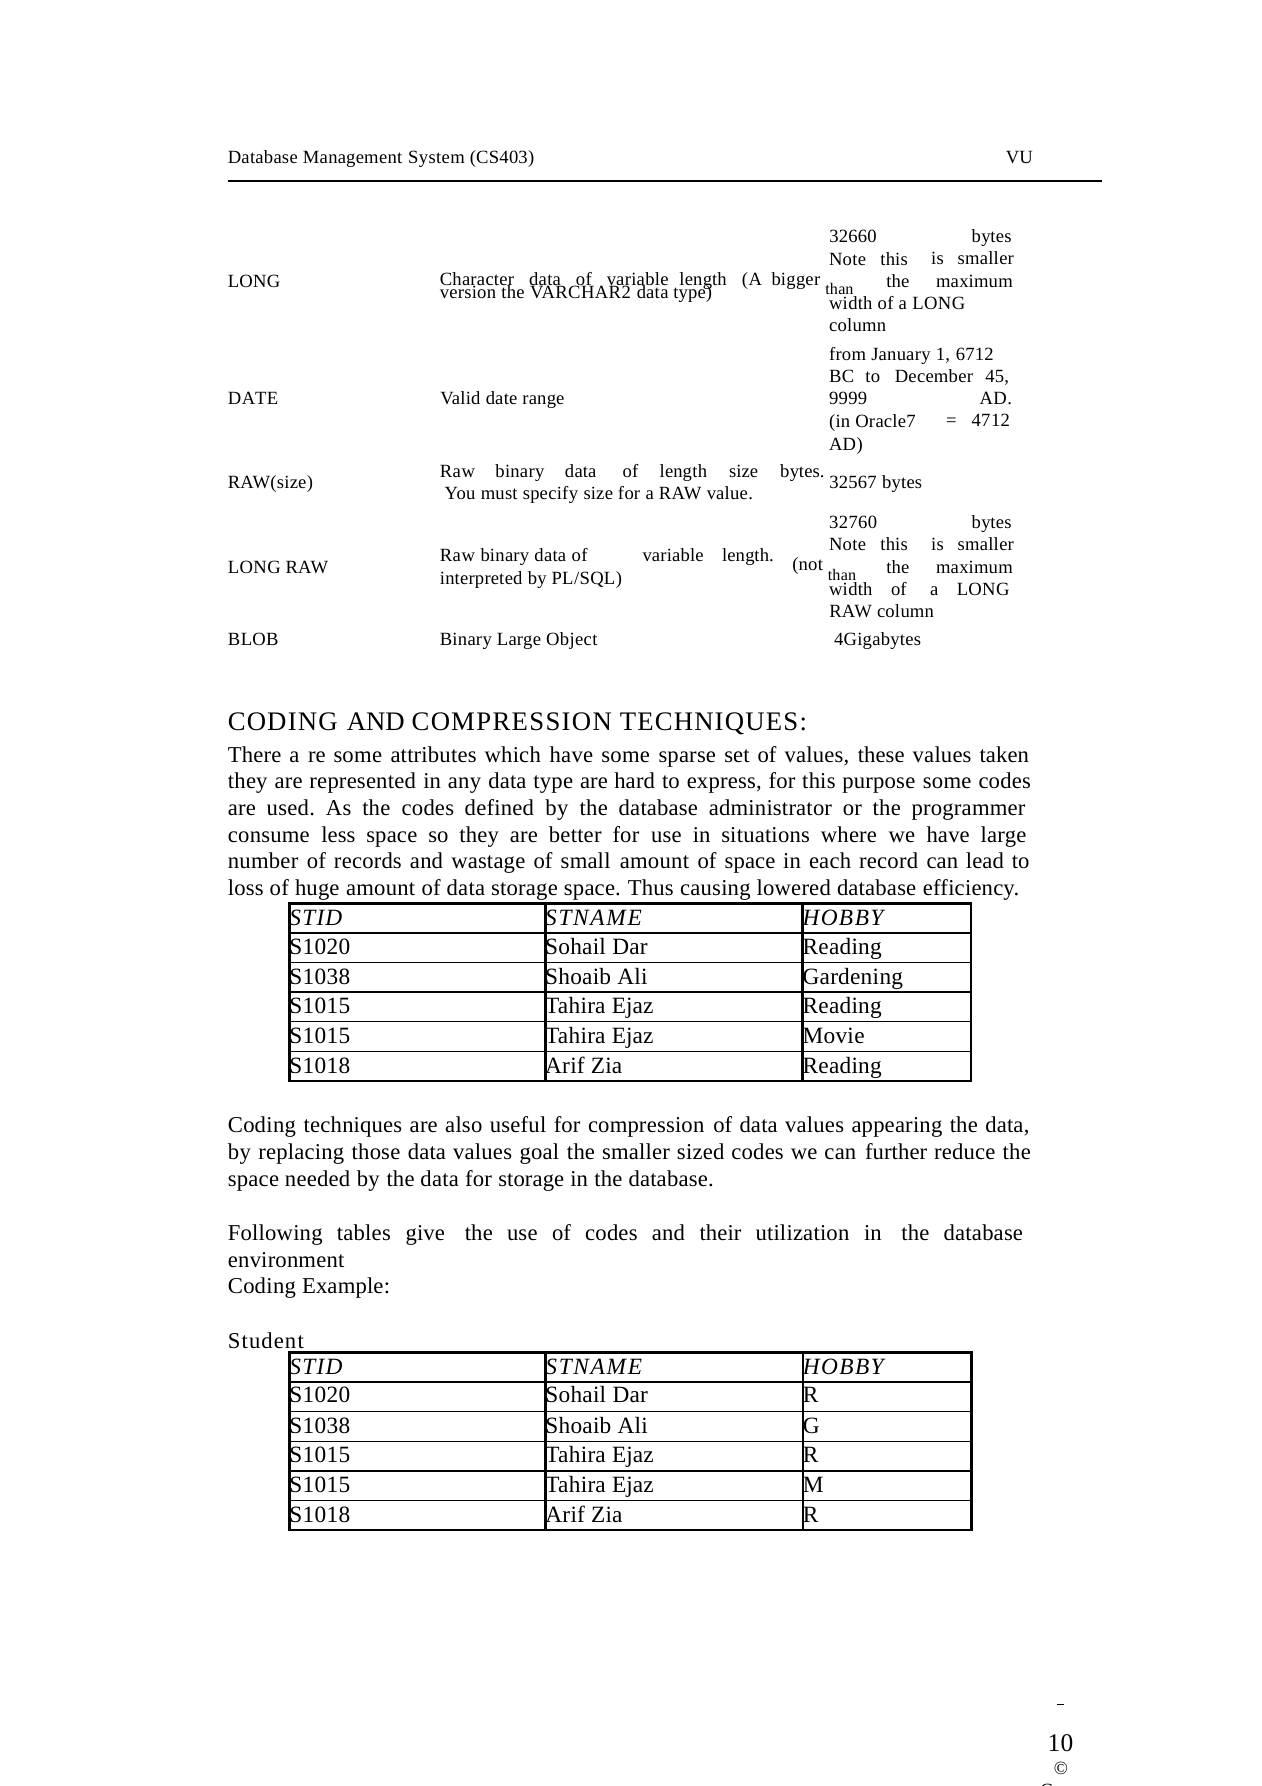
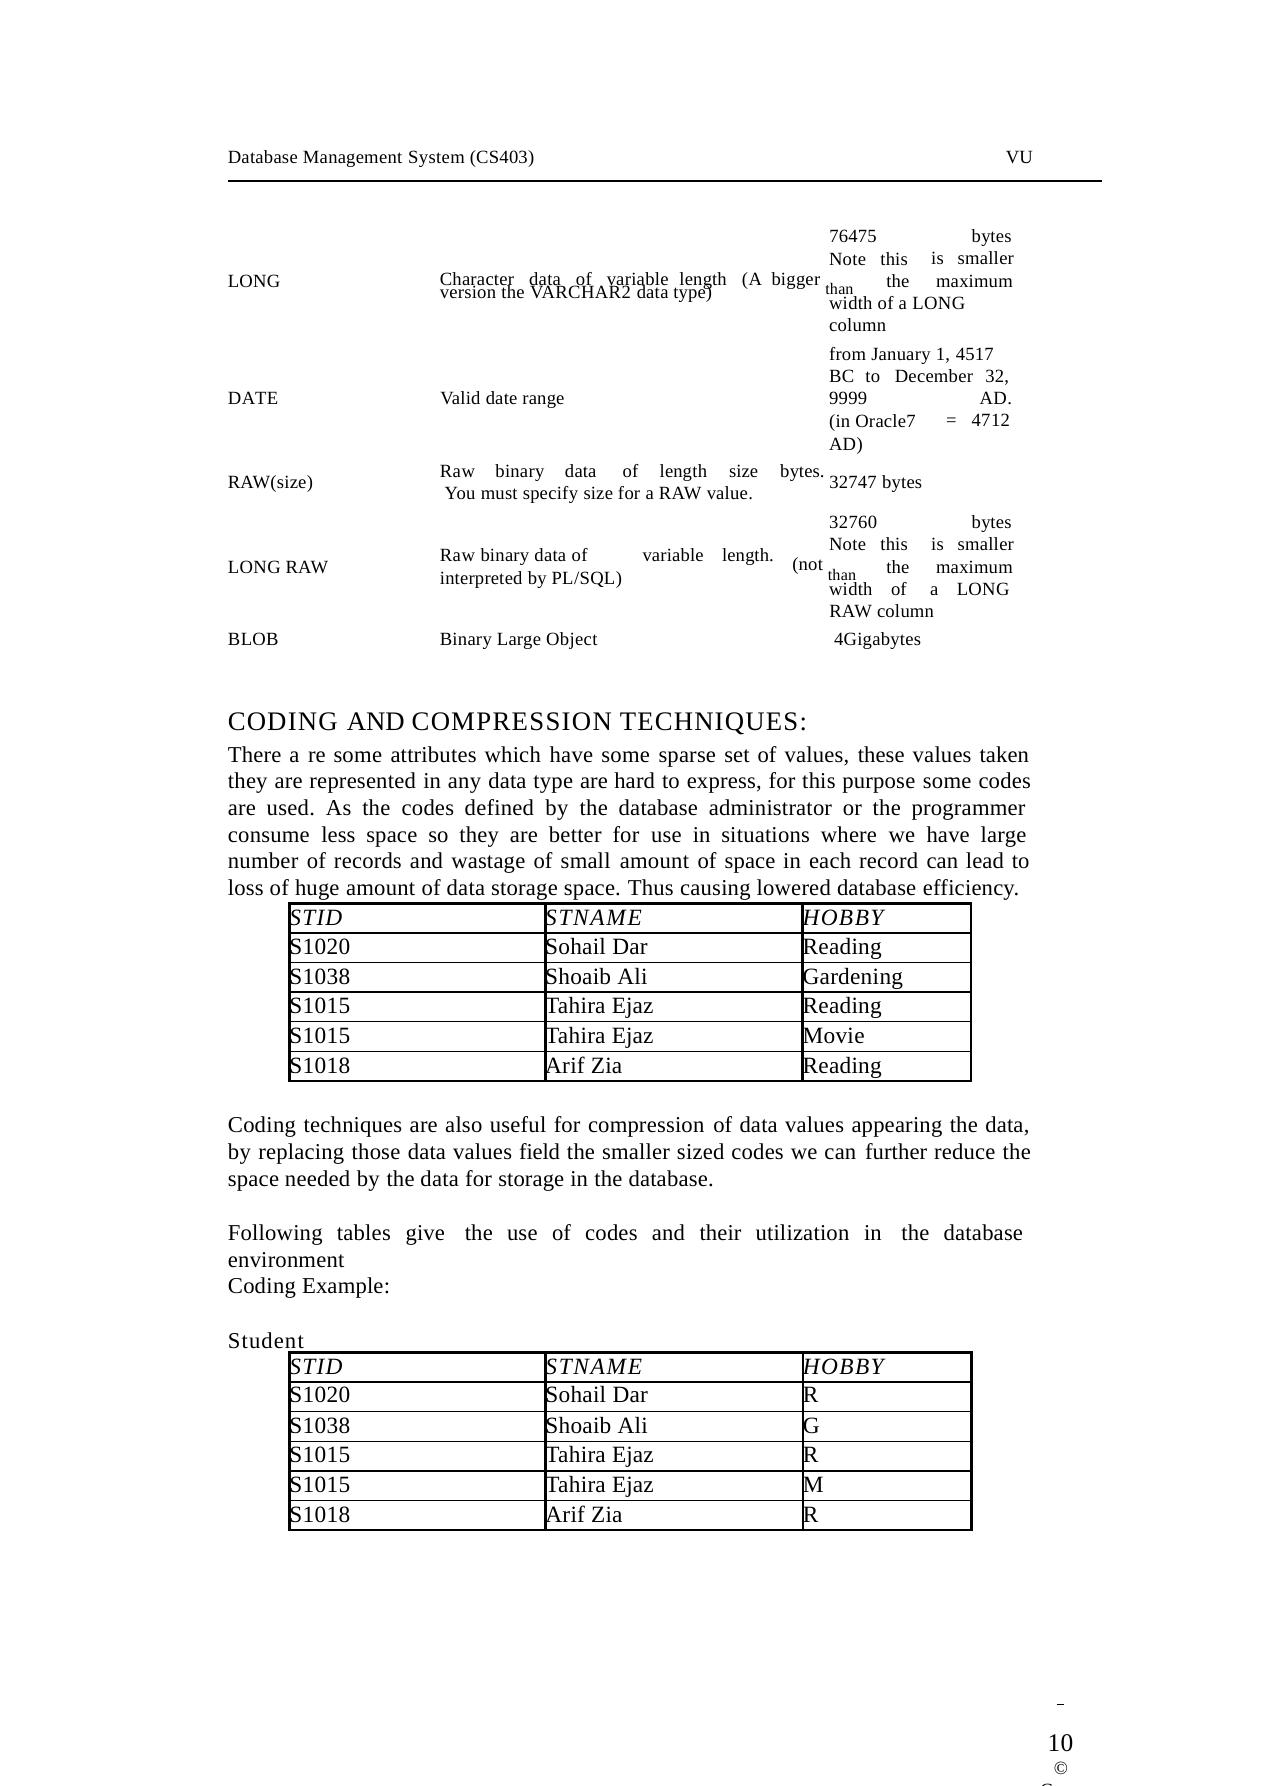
32660: 32660 -> 76475
6712: 6712 -> 4517
45: 45 -> 32
32567: 32567 -> 32747
goal: goal -> field
